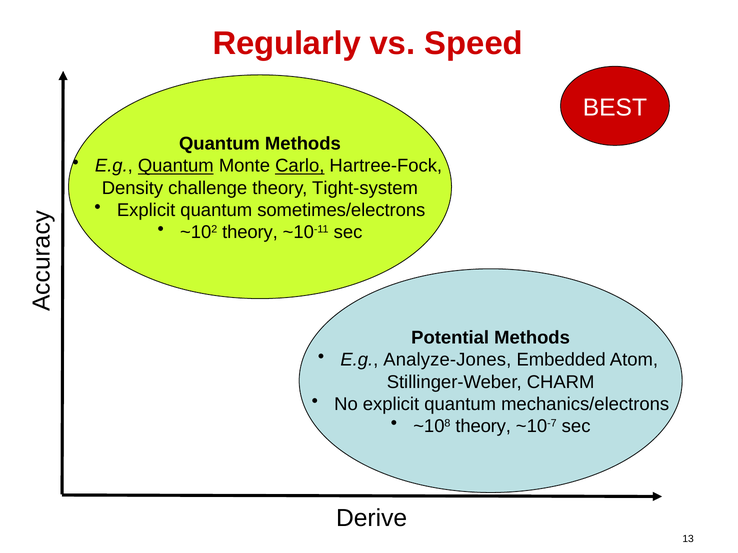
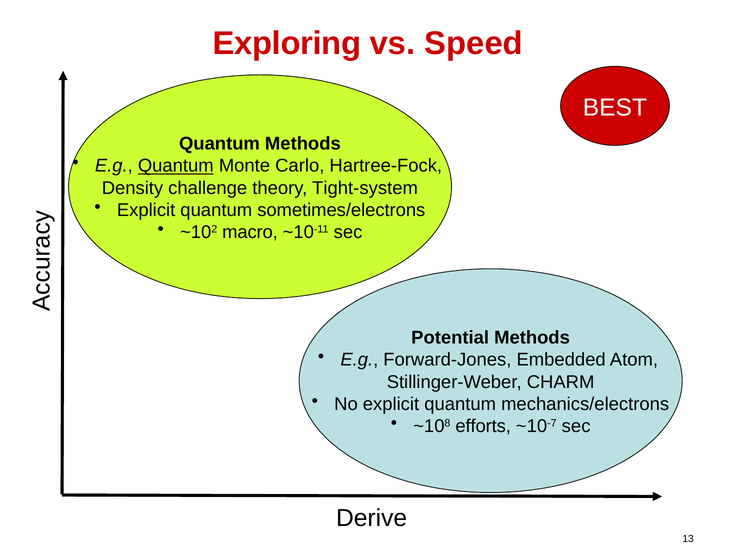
Regularly: Regularly -> Exploring
Carlo underline: present -> none
~102 theory: theory -> macro
Analyze-Jones: Analyze-Jones -> Forward-Jones
~108 theory: theory -> efforts
